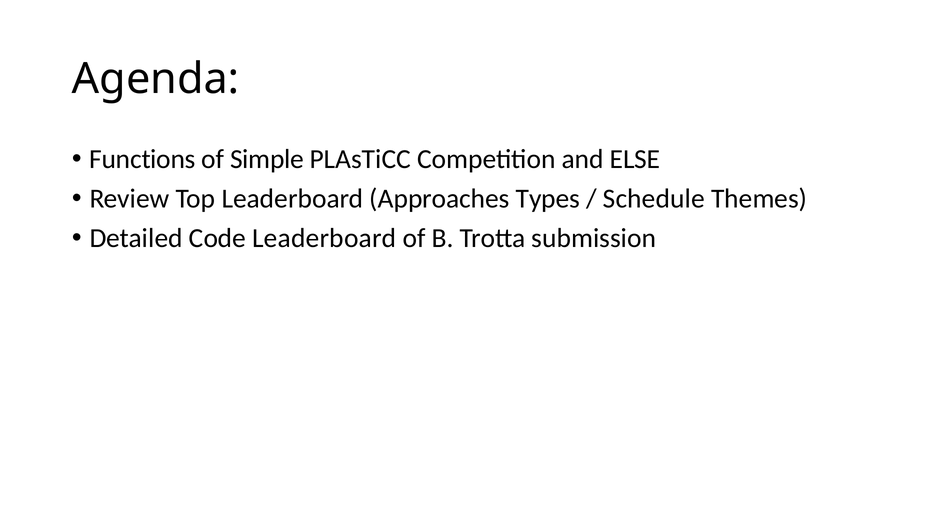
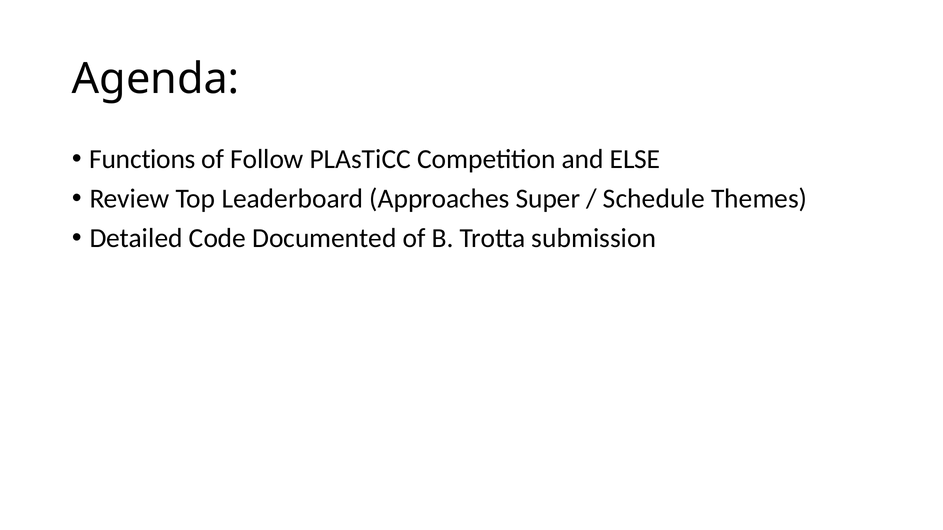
Simple: Simple -> Follow
Types: Types -> Super
Code Leaderboard: Leaderboard -> Documented
